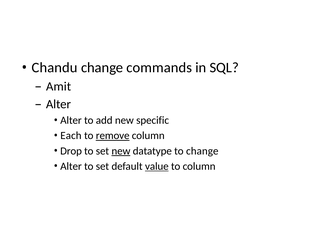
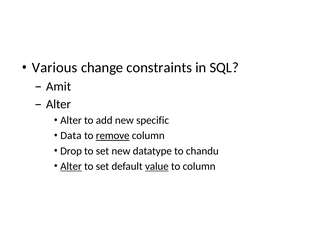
Chandu: Chandu -> Various
commands: commands -> constraints
Each: Each -> Data
new at (121, 151) underline: present -> none
to change: change -> chandu
Alter at (71, 166) underline: none -> present
